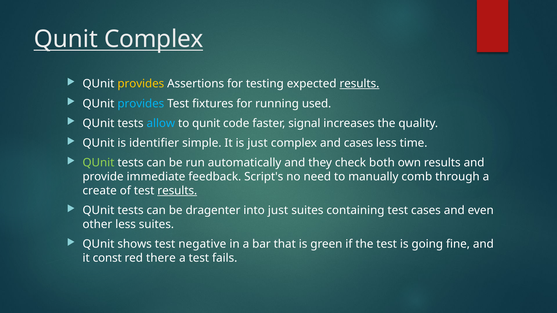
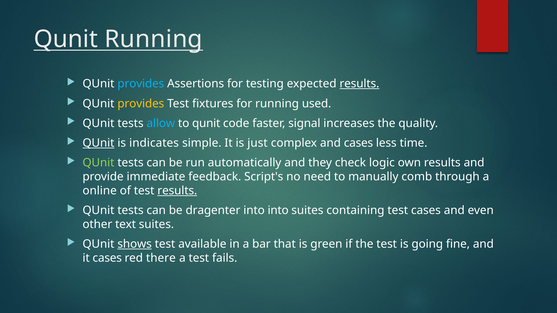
Qunit Complex: Complex -> Running
provides at (141, 84) colour: yellow -> light blue
provides at (141, 104) colour: light blue -> yellow
QUnit at (98, 143) underline: none -> present
identifier: identifier -> indicates
both: both -> logic
create: create -> online
into just: just -> into
other less: less -> text
shows underline: none -> present
negative: negative -> available
it const: const -> cases
